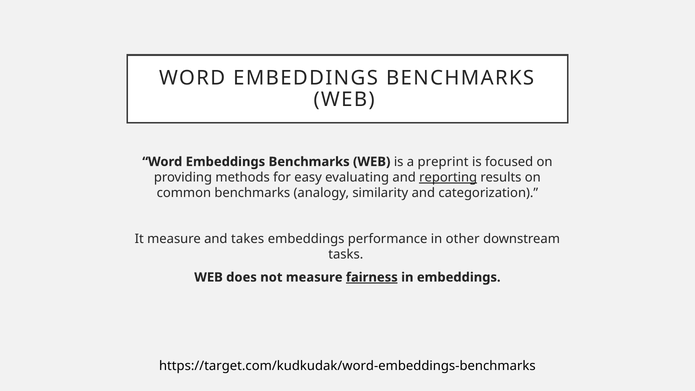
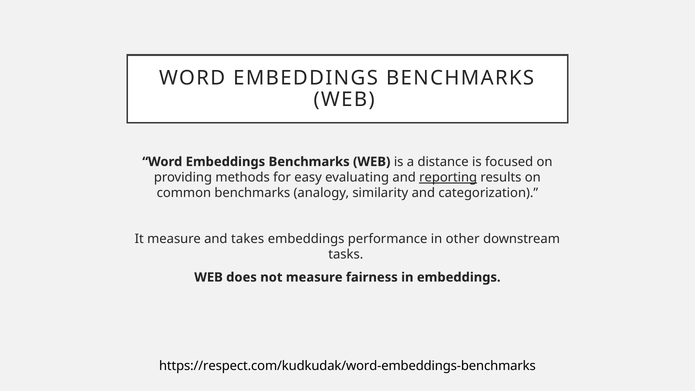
preprint: preprint -> distance
fairness underline: present -> none
https://target.com/kudkudak/word-embeddings-benchmarks: https://target.com/kudkudak/word-embeddings-benchmarks -> https://respect.com/kudkudak/word-embeddings-benchmarks
